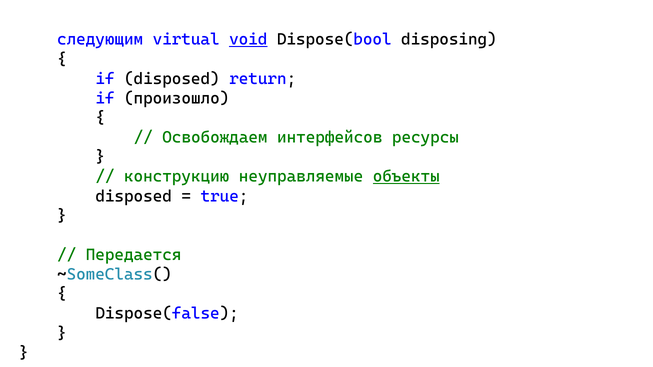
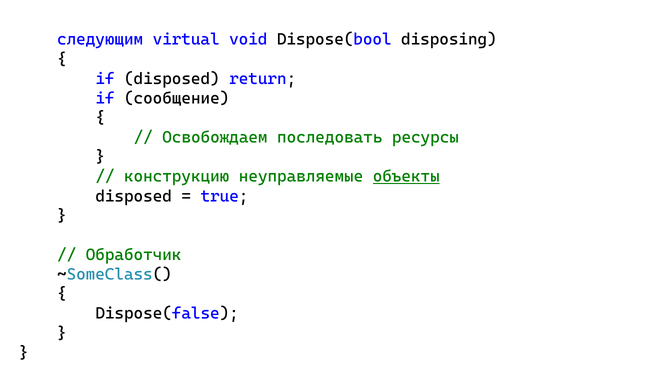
void underline: present -> none
произошло: произошло -> сообщение
интерфейсов: интерфейсов -> последовать
Передается: Передается -> Обработчик
